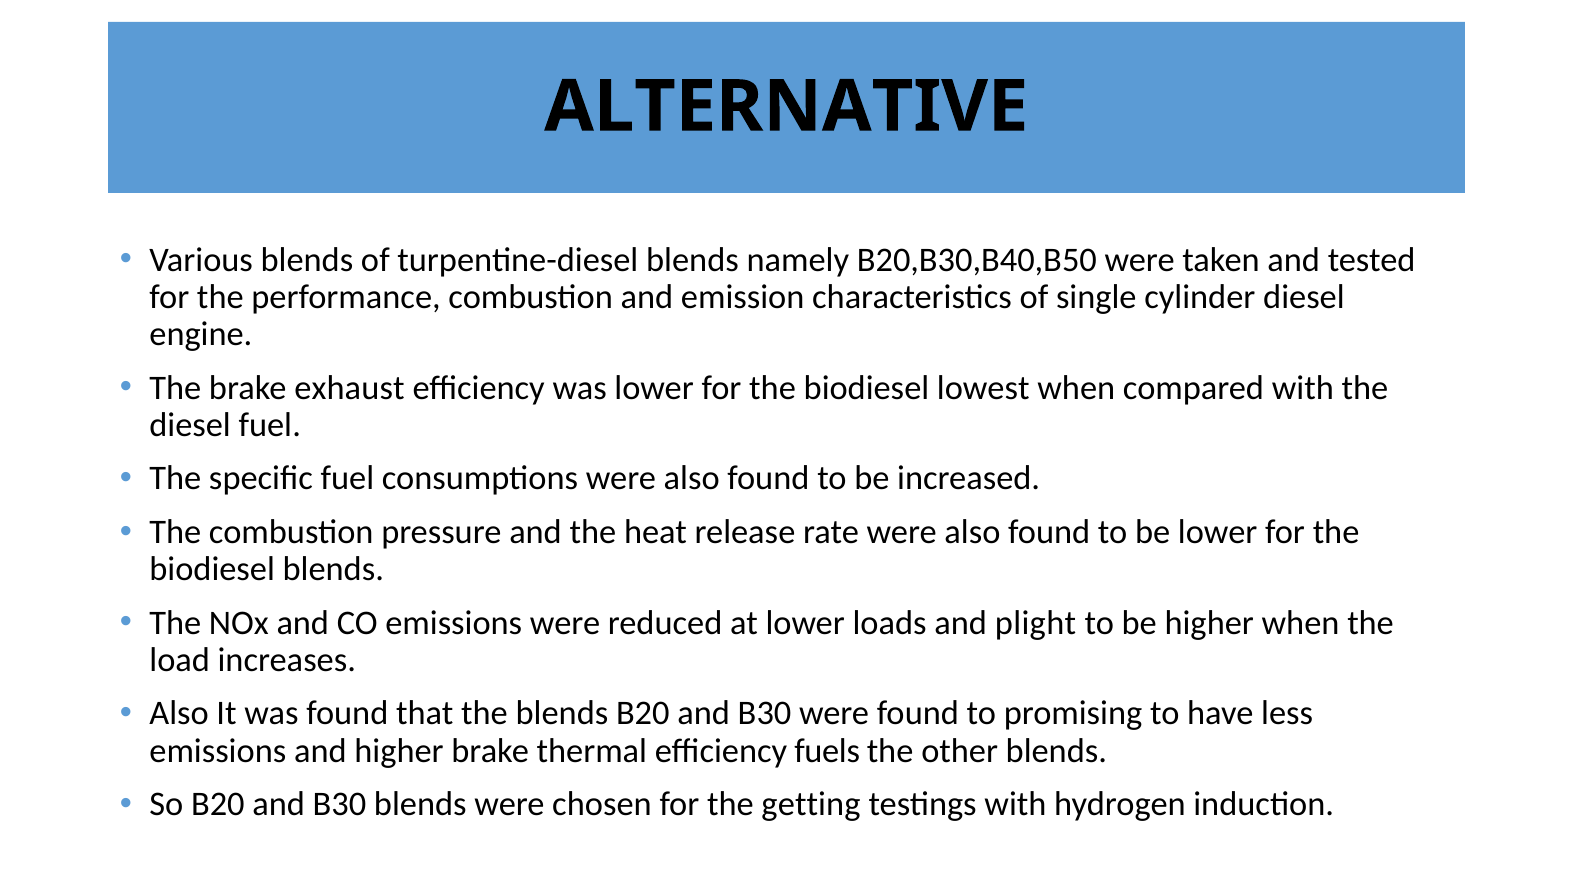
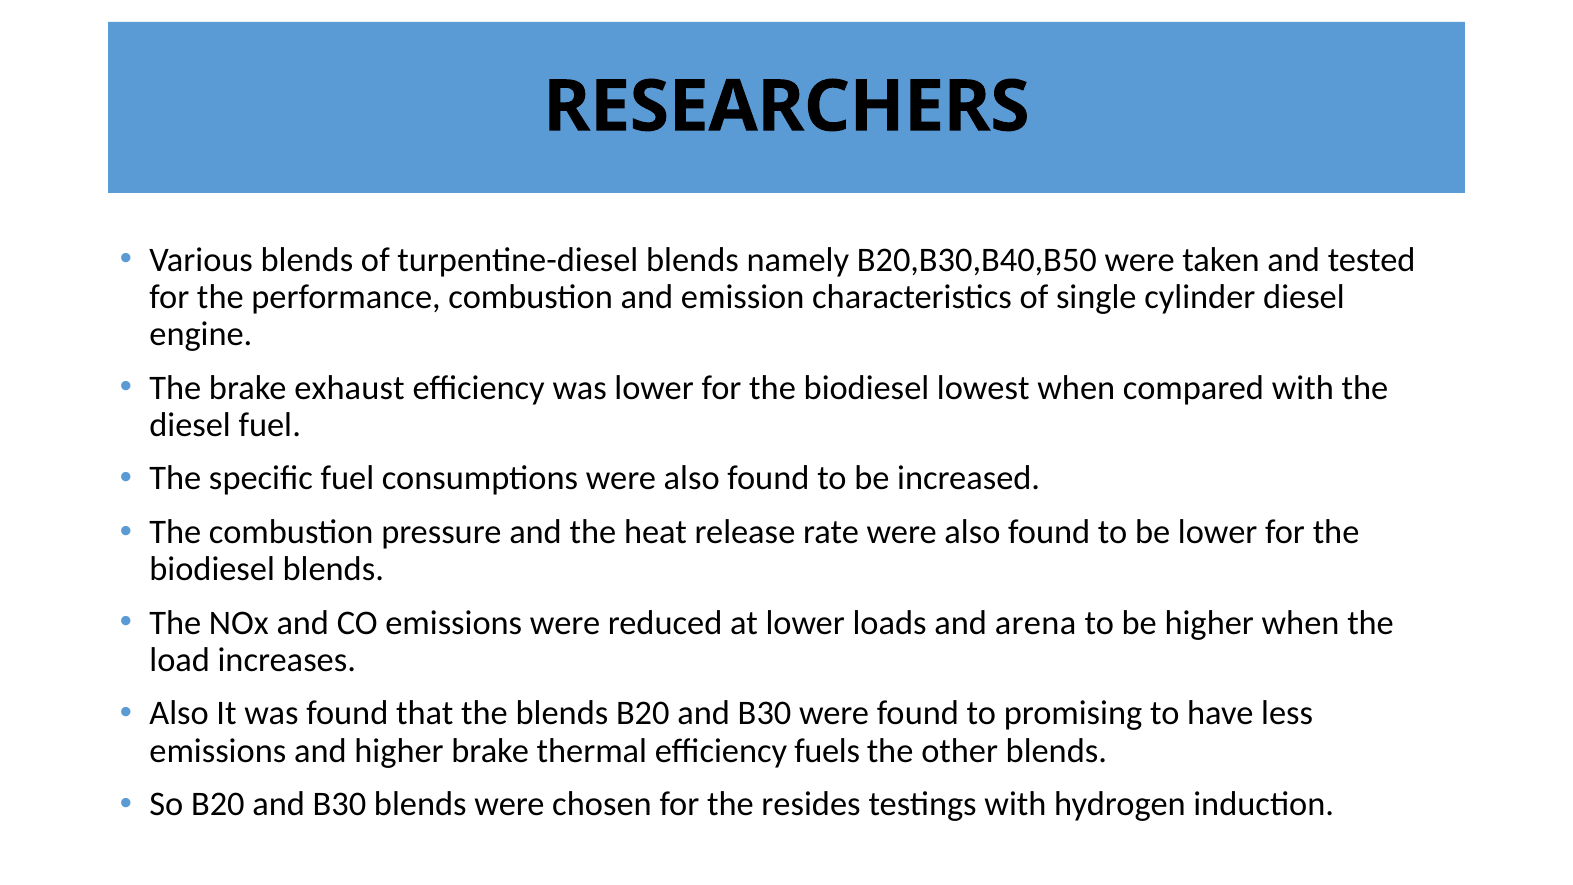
ALTERNATIVE: ALTERNATIVE -> RESEARCHERS
plight: plight -> arena
getting: getting -> resides
